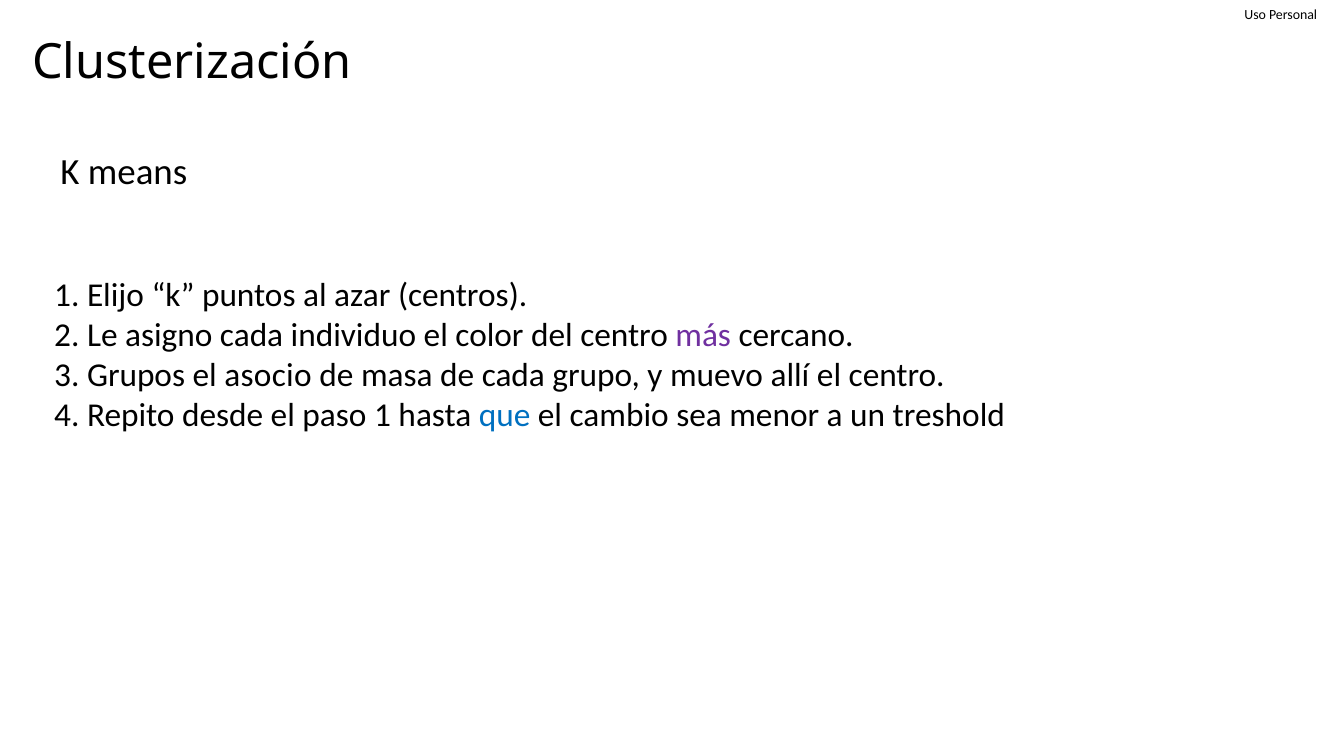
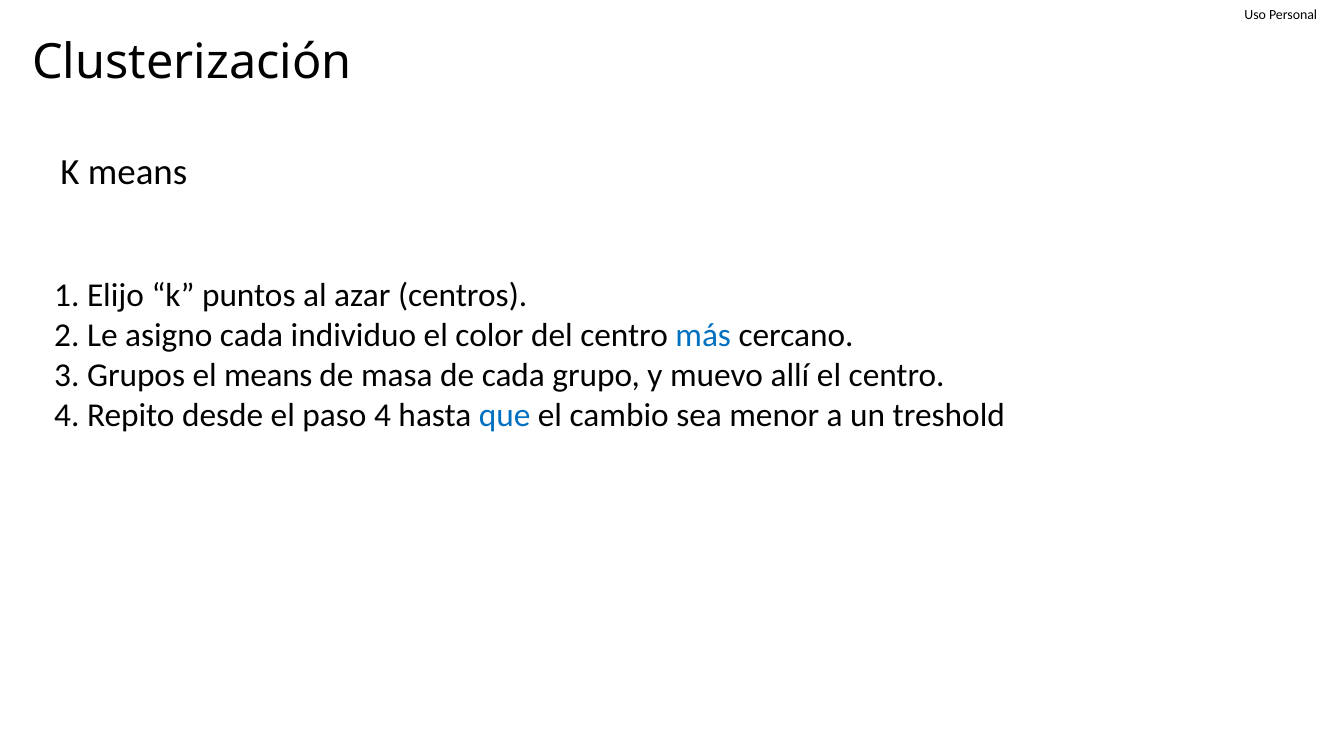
más colour: purple -> blue
el asocio: asocio -> means
paso 1: 1 -> 4
